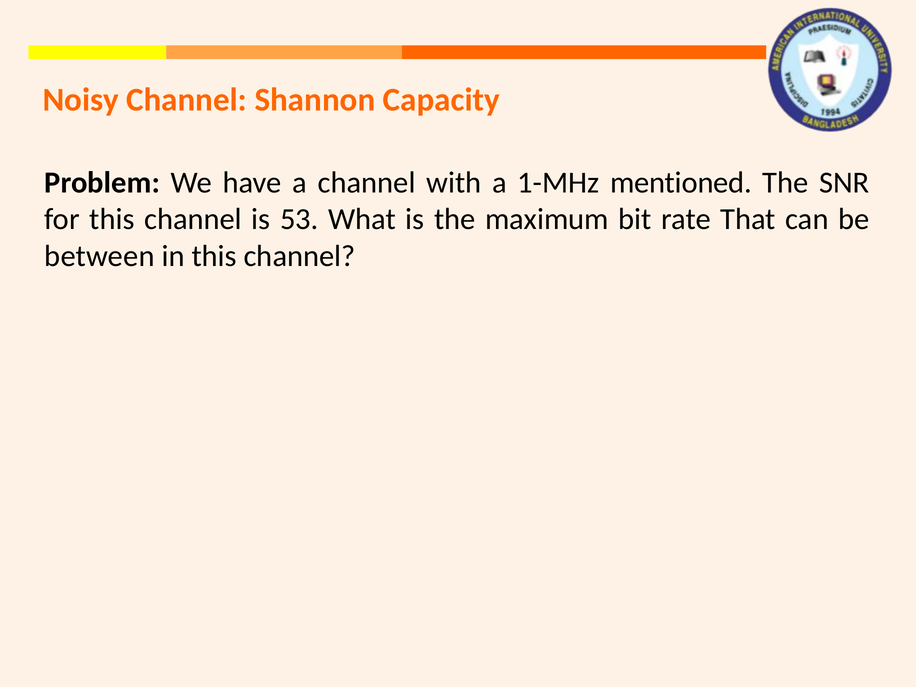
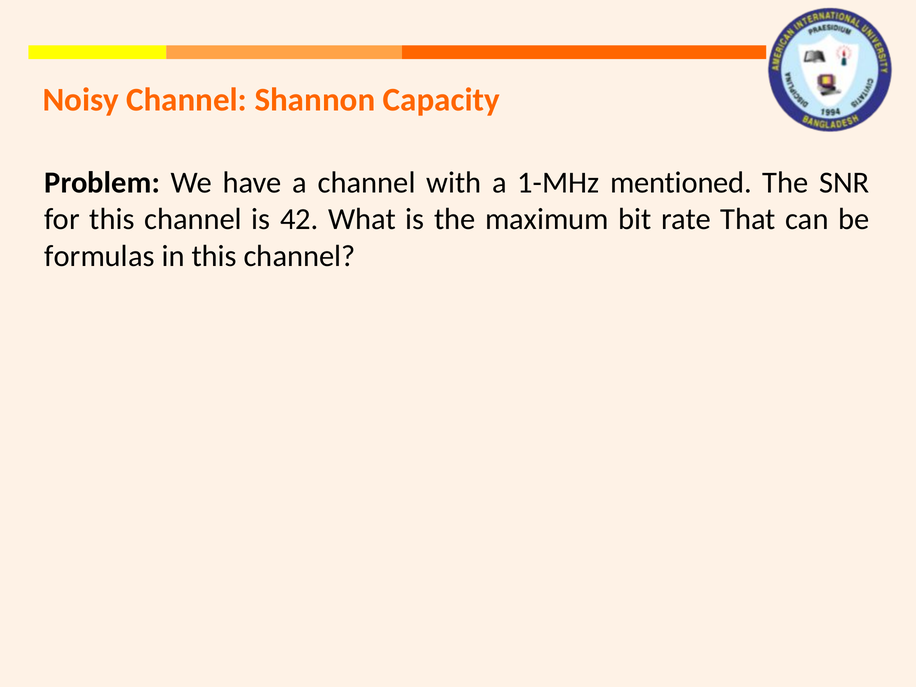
53: 53 -> 42
between: between -> formulas
